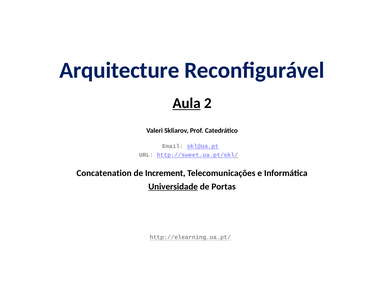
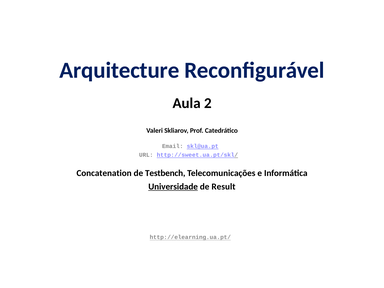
Aula underline: present -> none
Increment: Increment -> Testbench
Portas: Portas -> Result
